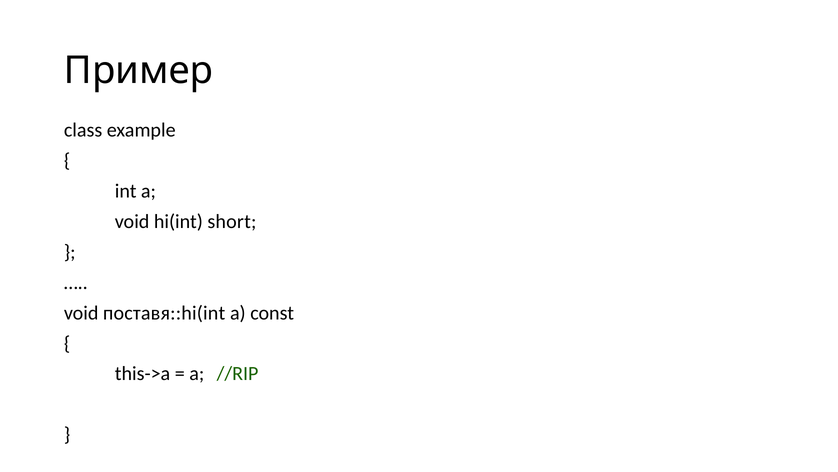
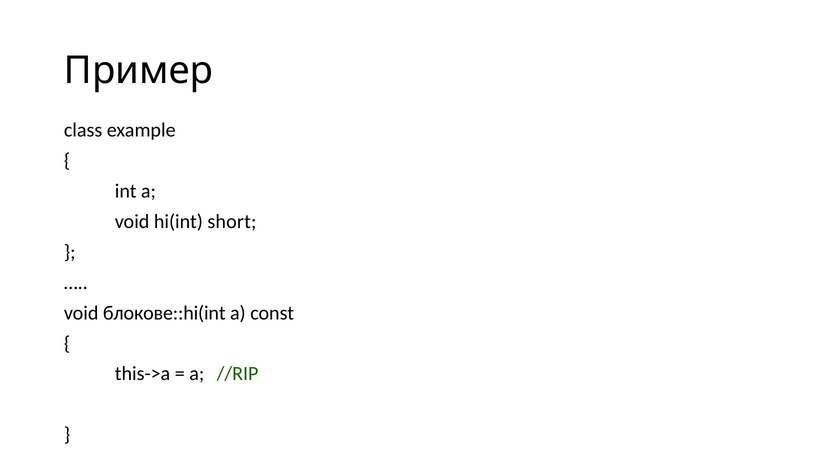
поставя::hi(int: поставя::hi(int -> блокове::hi(int
